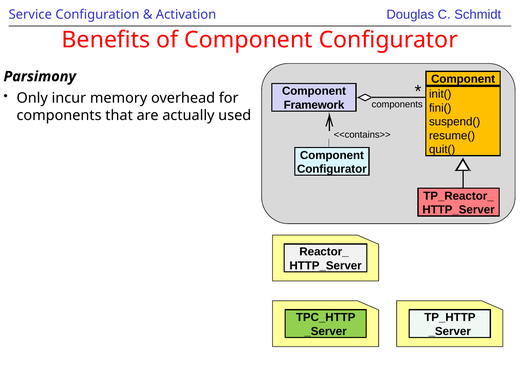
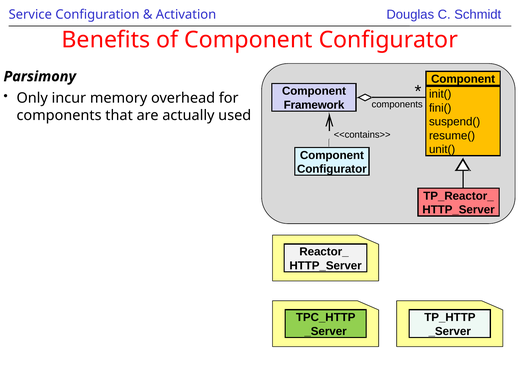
quit(: quit( -> unit(
